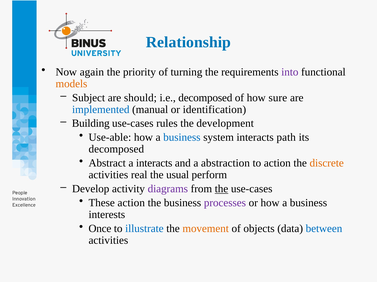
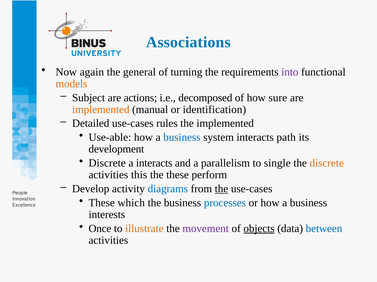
Relationship: Relationship -> Associations
priority: priority -> general
should: should -> actions
implemented at (101, 110) colour: blue -> orange
Building: Building -> Detailed
the development: development -> implemented
decomposed at (116, 150): decomposed -> development
Abstract at (107, 163): Abstract -> Discrete
abstraction: abstraction -> parallelism
to action: action -> single
real: real -> this
the usual: usual -> these
diagrams colour: purple -> blue
These action: action -> which
processes colour: purple -> blue
illustrate colour: blue -> orange
movement colour: orange -> purple
objects underline: none -> present
